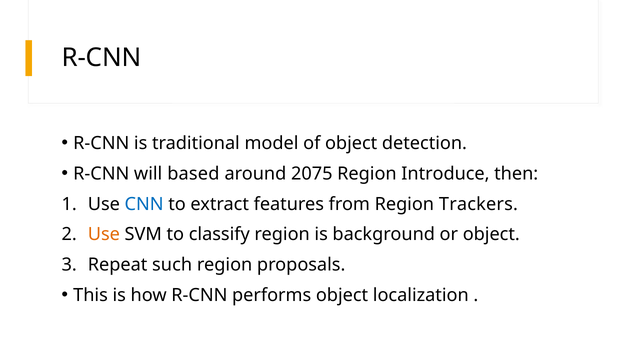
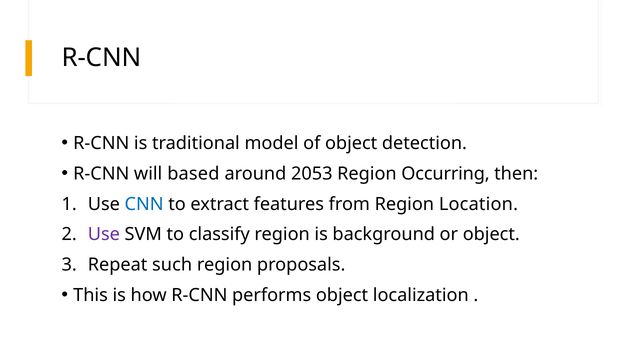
2075: 2075 -> 2053
Introduce: Introduce -> Occurring
Trackers: Trackers -> Location
Use at (104, 234) colour: orange -> purple
